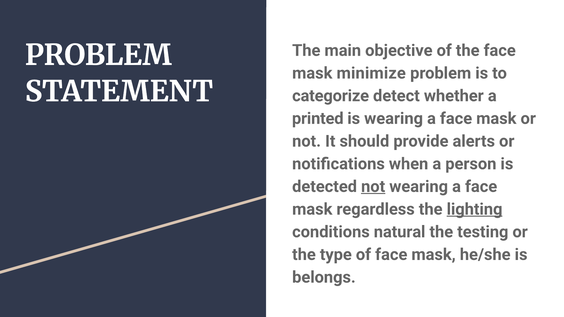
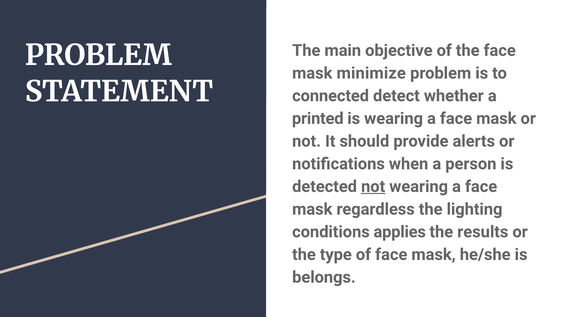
categorize: categorize -> connected
lighting underline: present -> none
natural: natural -> applies
testing: testing -> results
